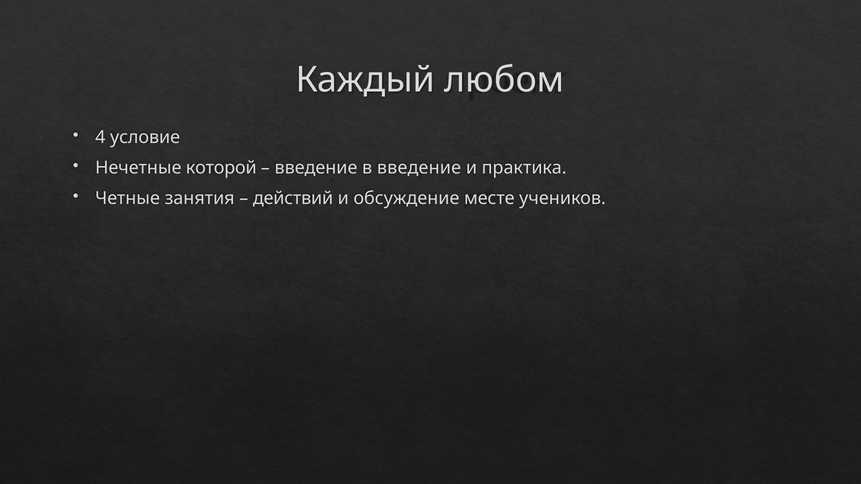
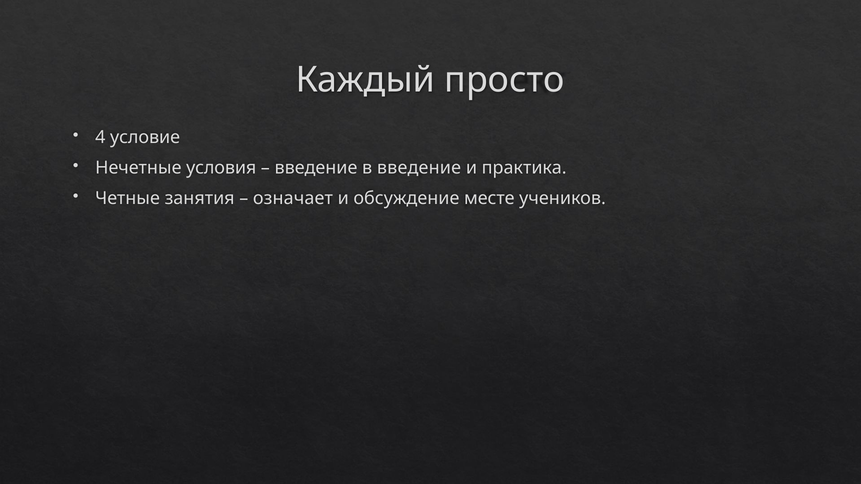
любом: любом -> просто
которой: которой -> условия
действий: действий -> означает
